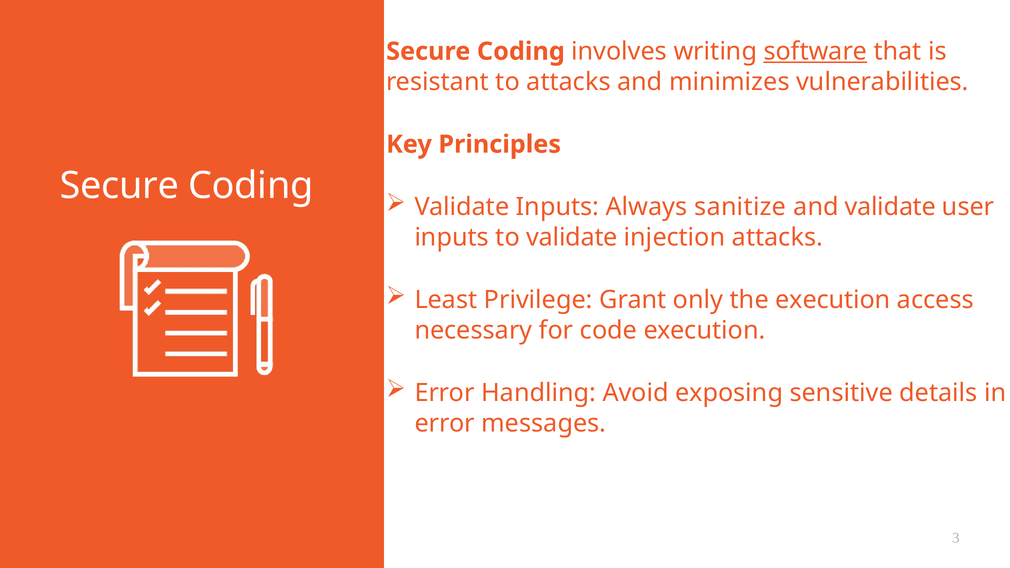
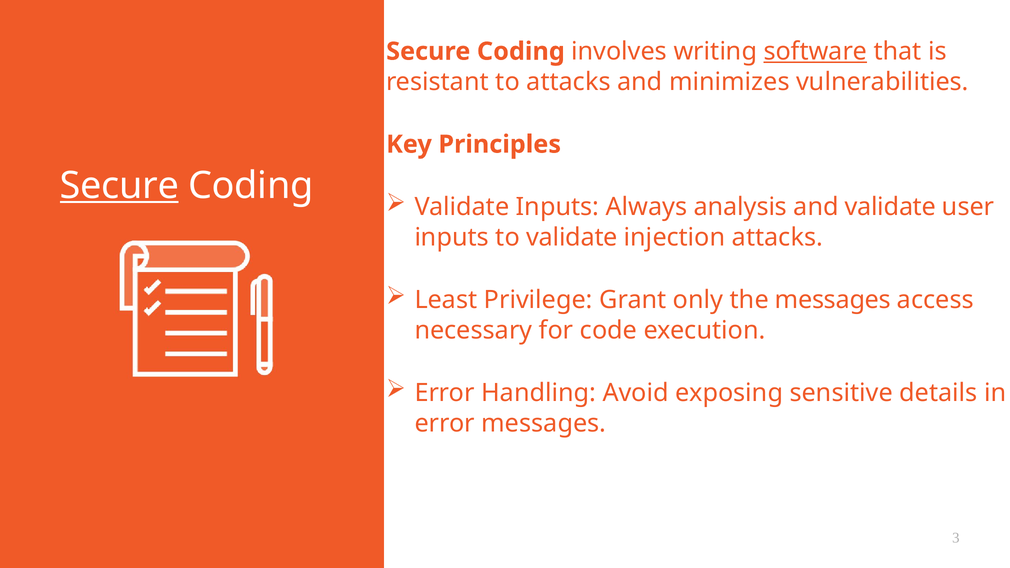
Secure at (119, 186) underline: none -> present
sanitize: sanitize -> analysis
the execution: execution -> messages
